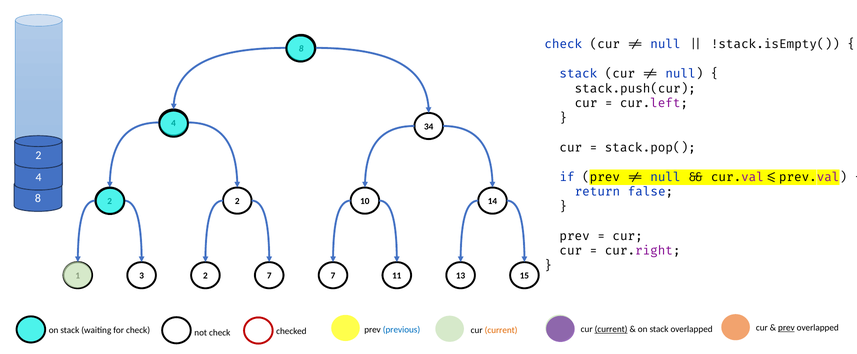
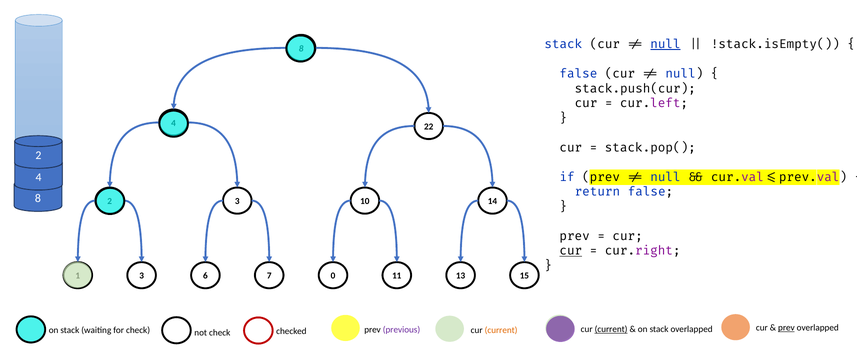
check at (563, 44): check -> stack
null at (665, 44) underline: none -> present
stack at (578, 74): stack -> false
34: 34 -> 22
2 at (237, 201): 2 -> 3
cur at (571, 251) underline: none -> present
3 2: 2 -> 6
7 7: 7 -> 0
previous colour: blue -> purple
